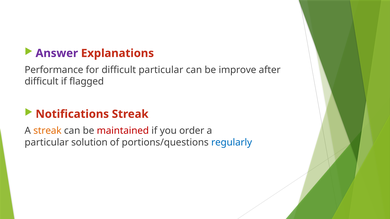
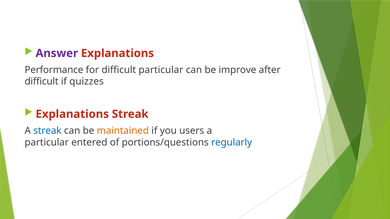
flagged: flagged -> quizzes
Notifications at (72, 114): Notifications -> Explanations
streak at (47, 131) colour: orange -> blue
maintained colour: red -> orange
order: order -> users
solution: solution -> entered
